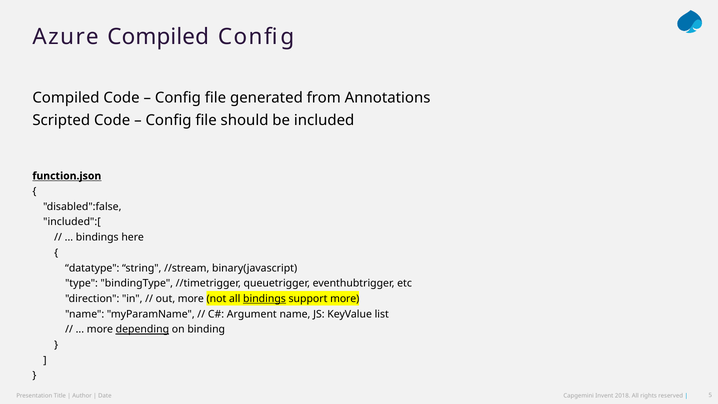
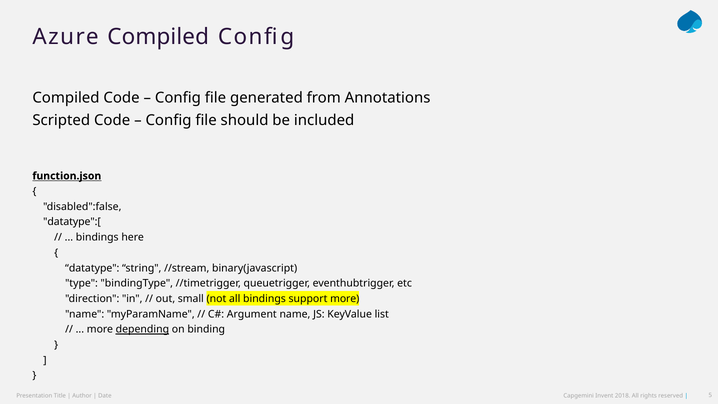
included":[: included":[ -> datatype":[
out more: more -> small
bindings at (264, 299) underline: present -> none
